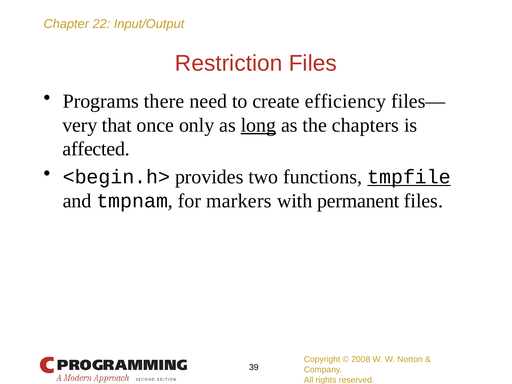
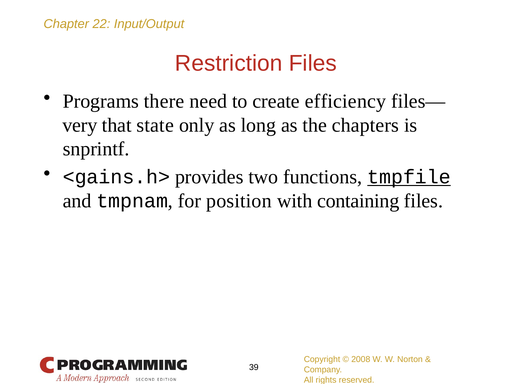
once: once -> state
long underline: present -> none
affected: affected -> snprintf
<begin.h>: <begin.h> -> <gains.h>
markers: markers -> position
permanent: permanent -> containing
